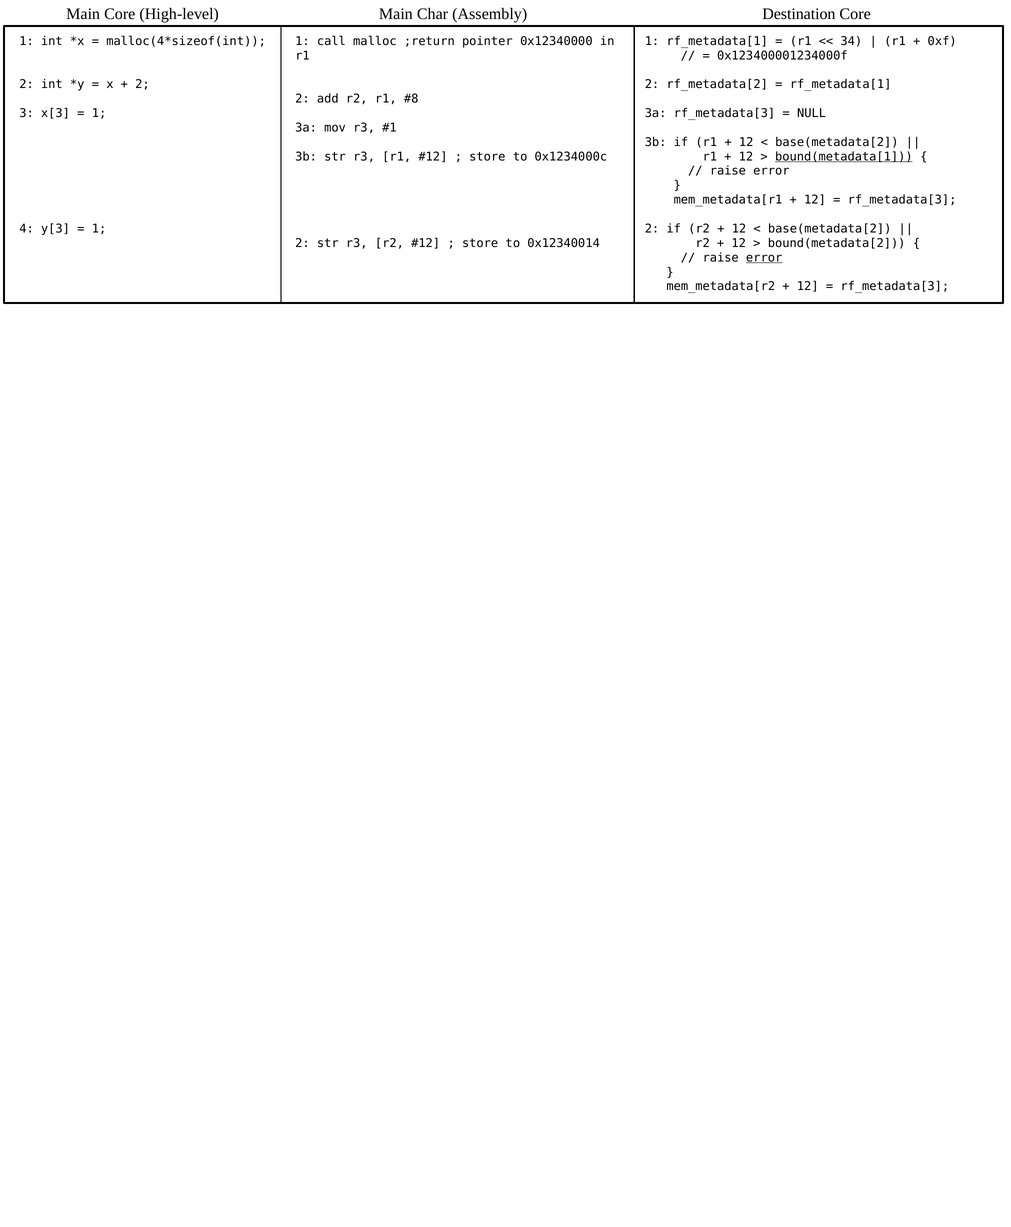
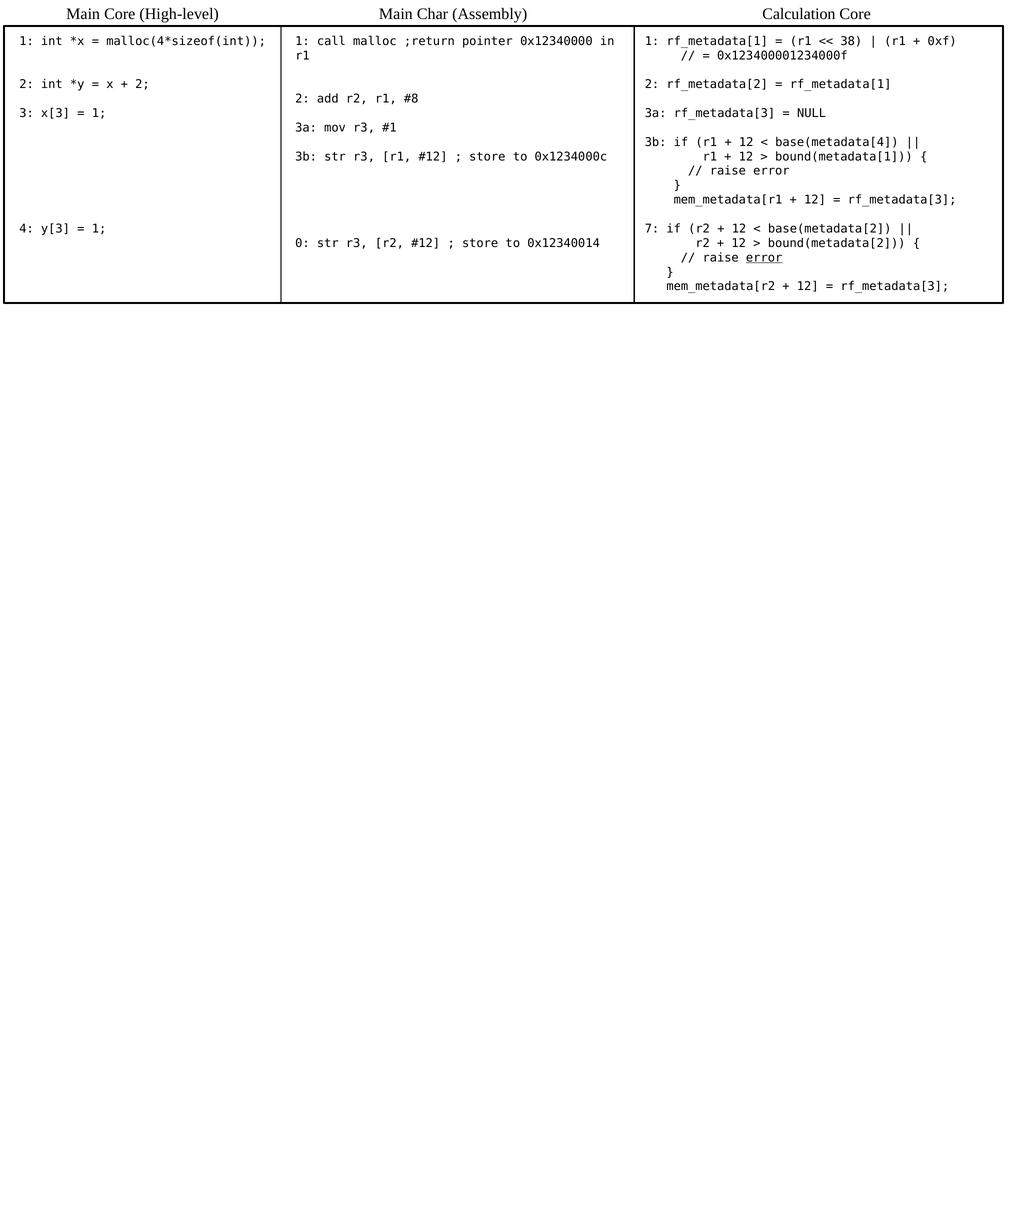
Destination: Destination -> Calculation
34: 34 -> 38
base(metadata[2 at (837, 142): base(metadata[2 -> base(metadata[4
bound(metadata[1 underline: present -> none
2 at (652, 229): 2 -> 7
2 at (302, 243): 2 -> 0
